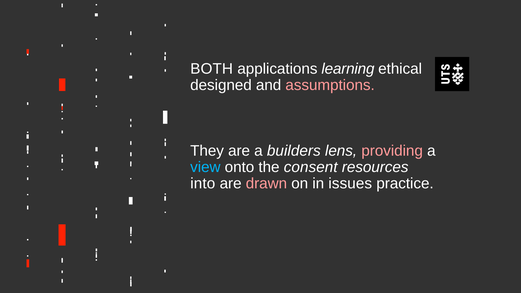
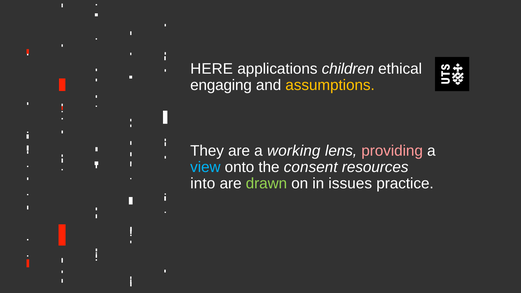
BOTH: BOTH -> HERE
learning: learning -> children
designed: designed -> engaging
assumptions colour: pink -> yellow
builders: builders -> working
drawn colour: pink -> light green
